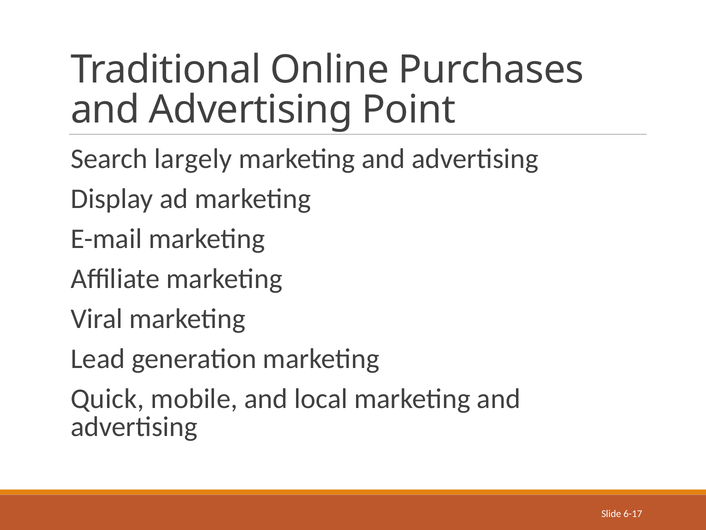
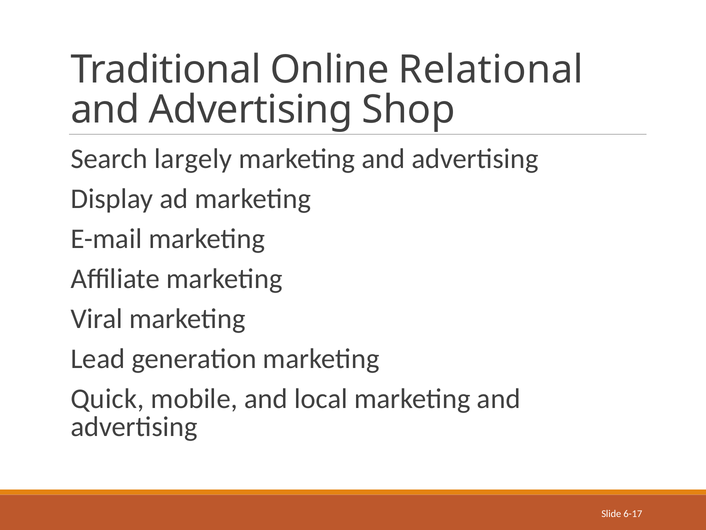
Purchases: Purchases -> Relational
Point: Point -> Shop
